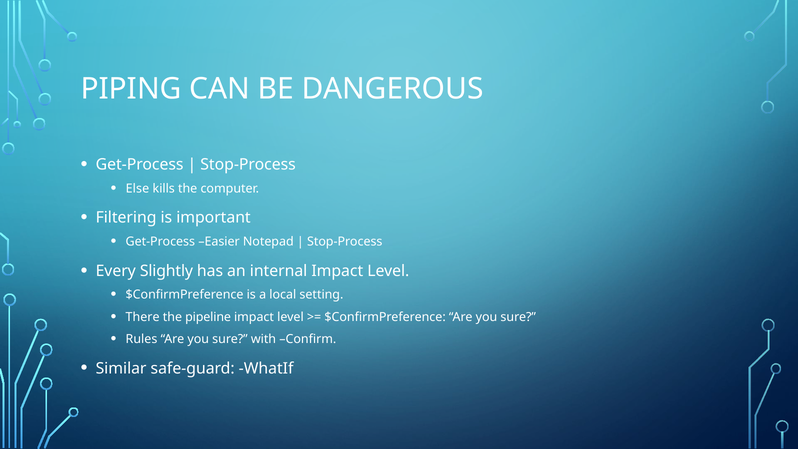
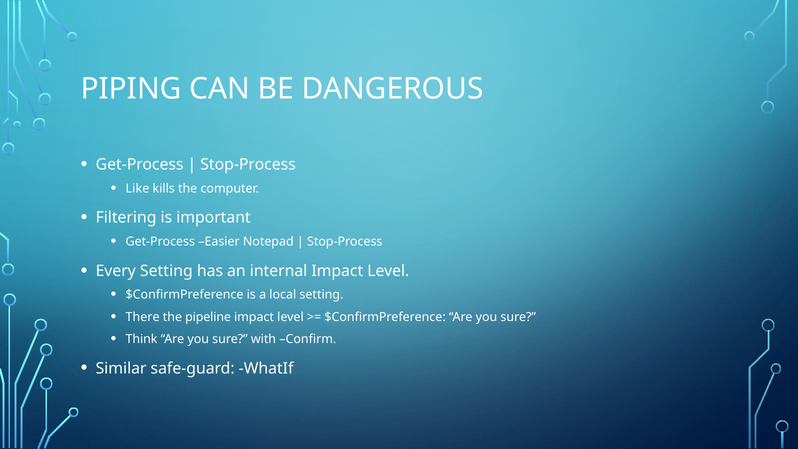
Else: Else -> Like
Every Slightly: Slightly -> Setting
Rules: Rules -> Think
